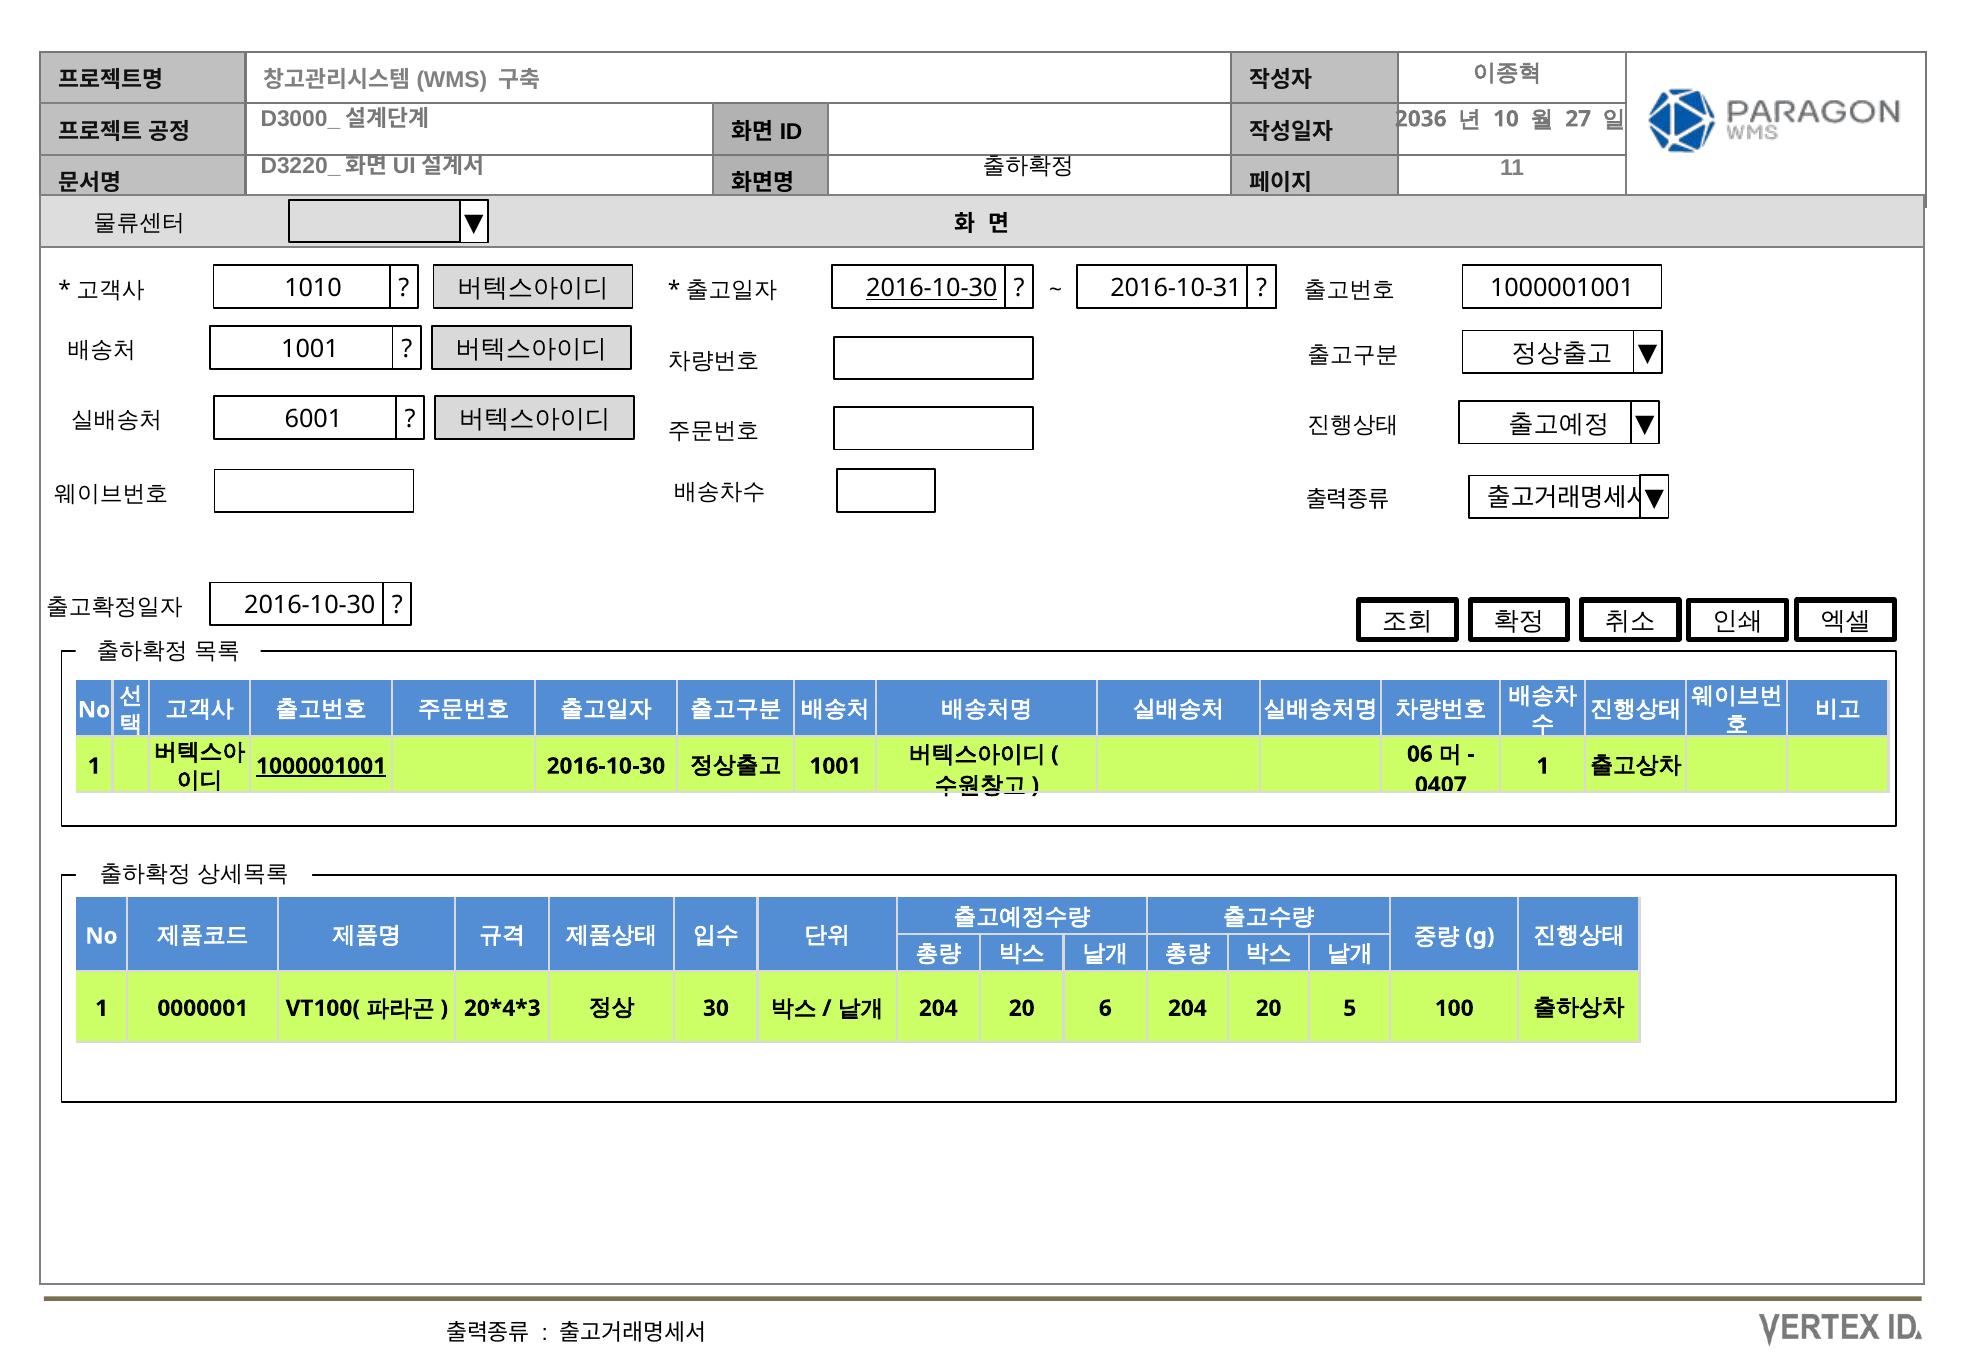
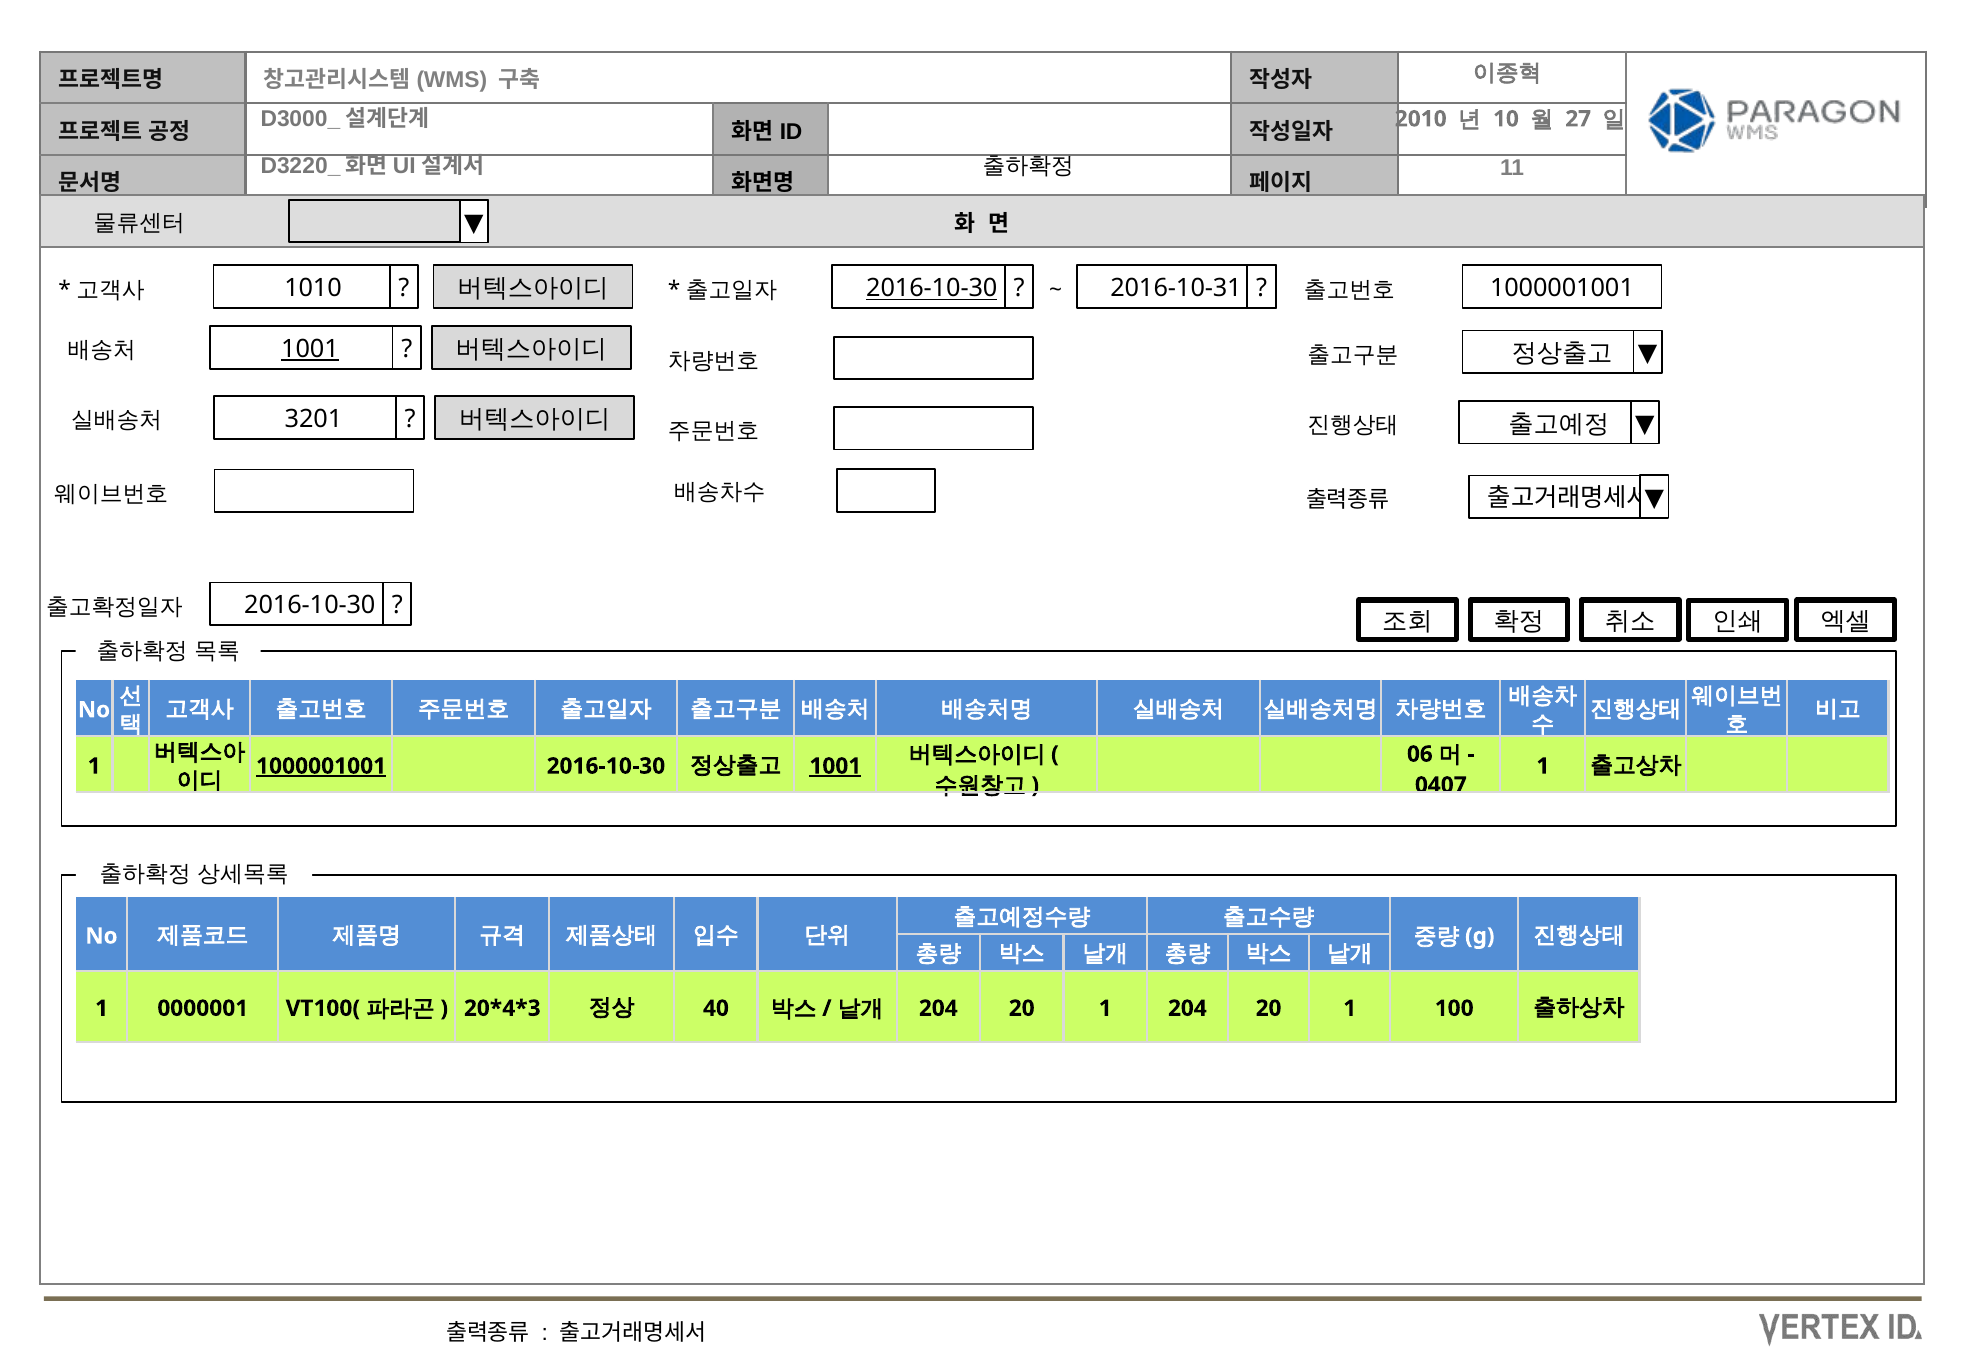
2036: 2036 -> 2010
1001 at (310, 349) underline: none -> present
6001: 6001 -> 3201
1001 at (835, 766) underline: none -> present
30: 30 -> 40
6 at (1105, 1008): 6 -> 1
5 at (1350, 1008): 5 -> 1
